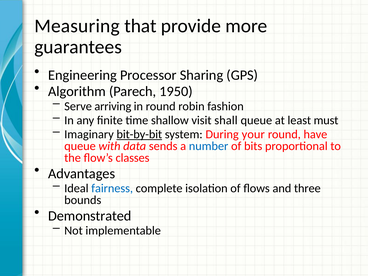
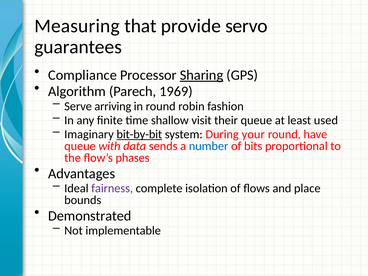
more: more -> servo
Engineering: Engineering -> Compliance
Sharing underline: none -> present
1950: 1950 -> 1969
shall: shall -> their
must: must -> used
classes: classes -> phases
fairness colour: blue -> purple
three: three -> place
